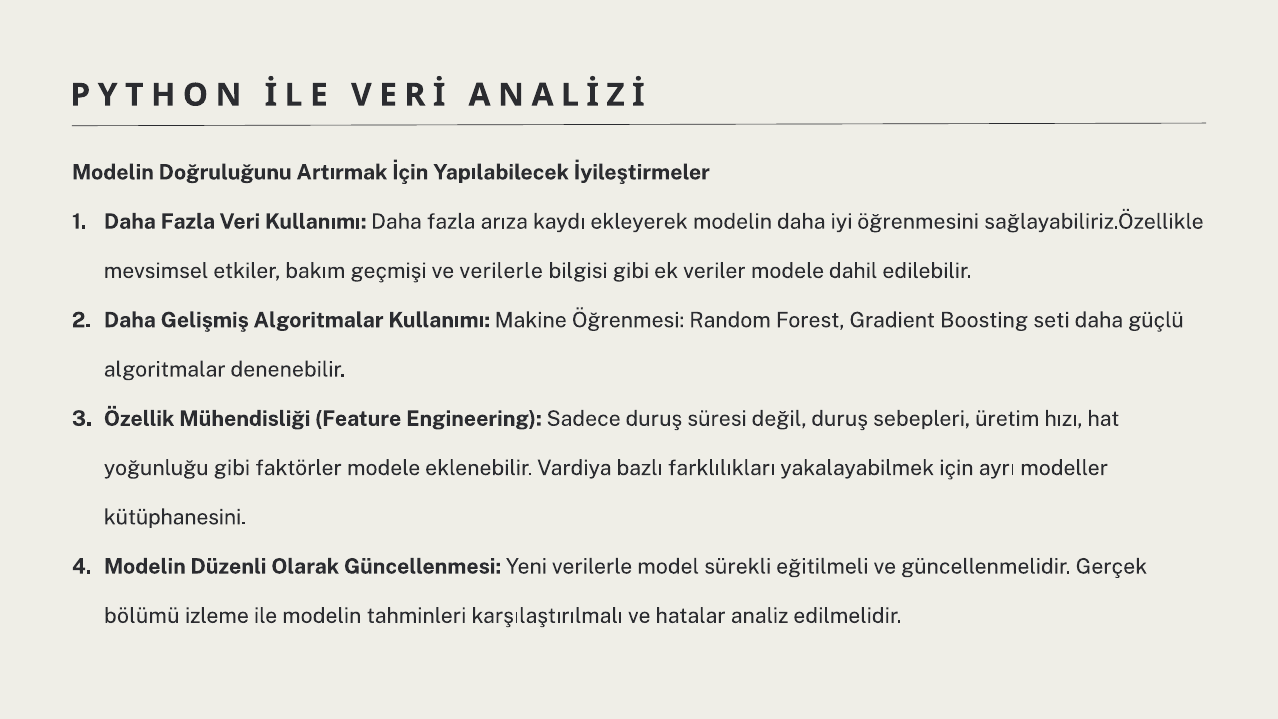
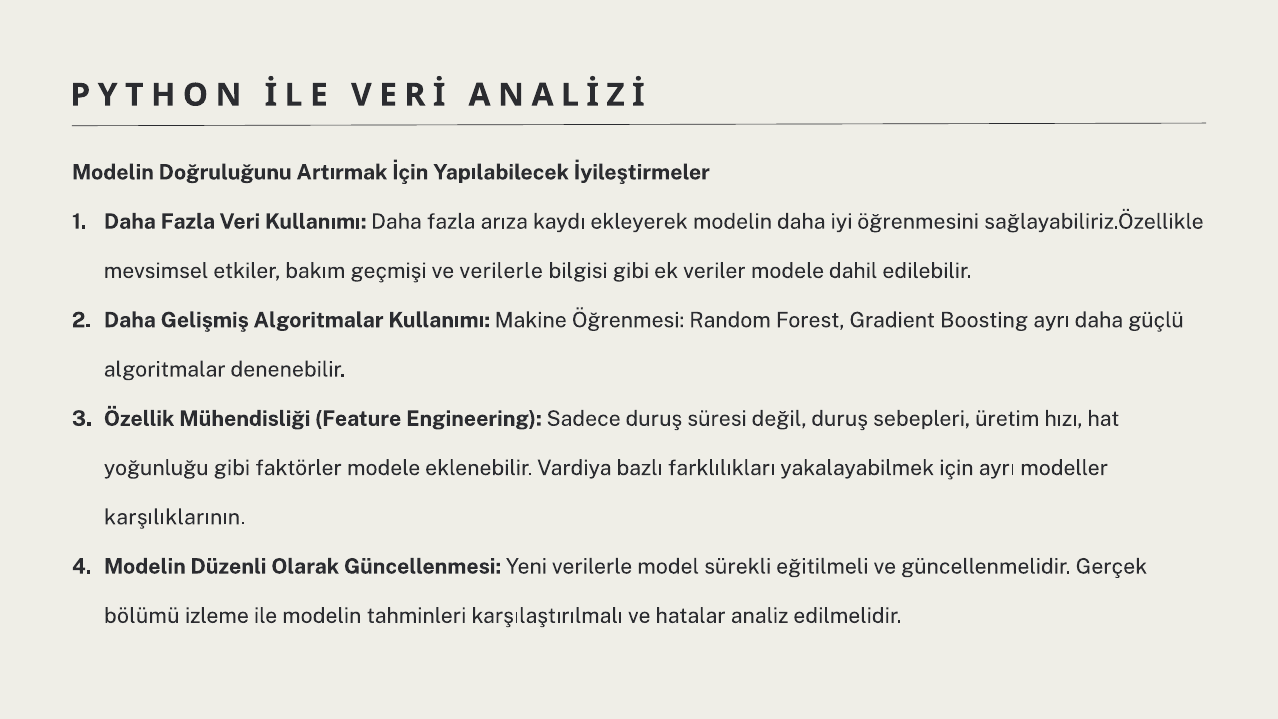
Boosting seti: seti -> ayrı
kütüphanesini: kütüphanesini -> karşılıklarının
